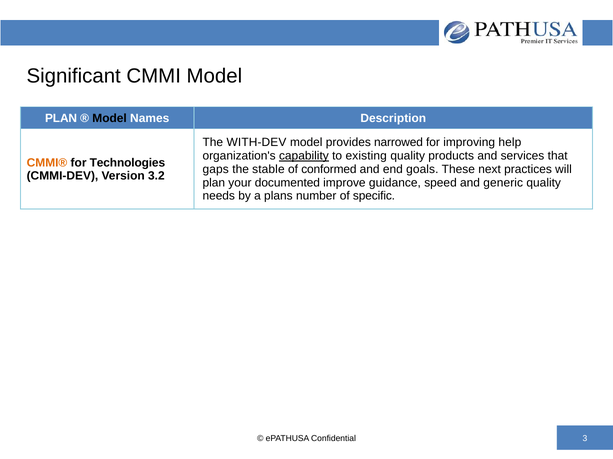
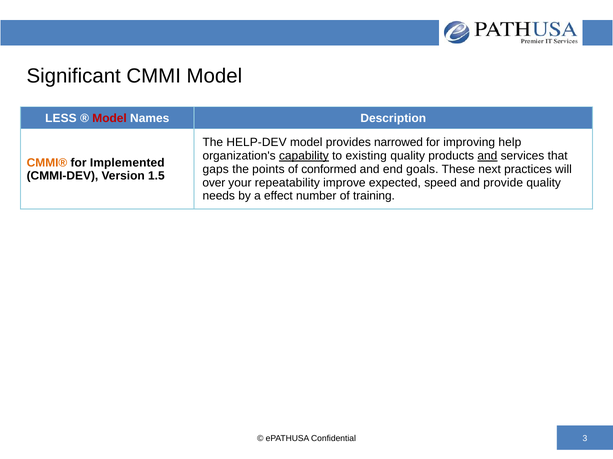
PLAN at (61, 118): PLAN -> LESS
Model at (110, 118) colour: black -> red
WITH-DEV: WITH-DEV -> HELP-DEV
and at (487, 156) underline: none -> present
Technologies: Technologies -> Implemented
stable: stable -> points
3.2: 3.2 -> 1.5
plan at (214, 183): plan -> over
documented: documented -> repeatability
guidance: guidance -> expected
generic: generic -> provide
plans: plans -> effect
specific: specific -> training
